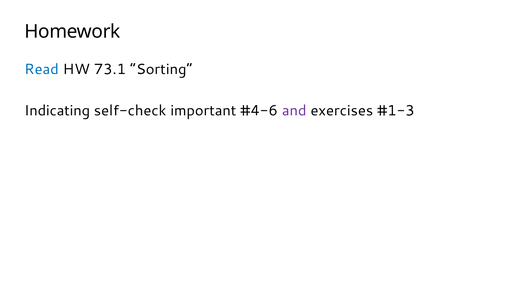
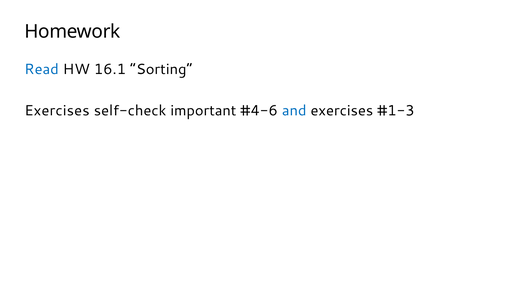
73.1: 73.1 -> 16.1
Indicating at (57, 111): Indicating -> Exercises
and colour: purple -> blue
